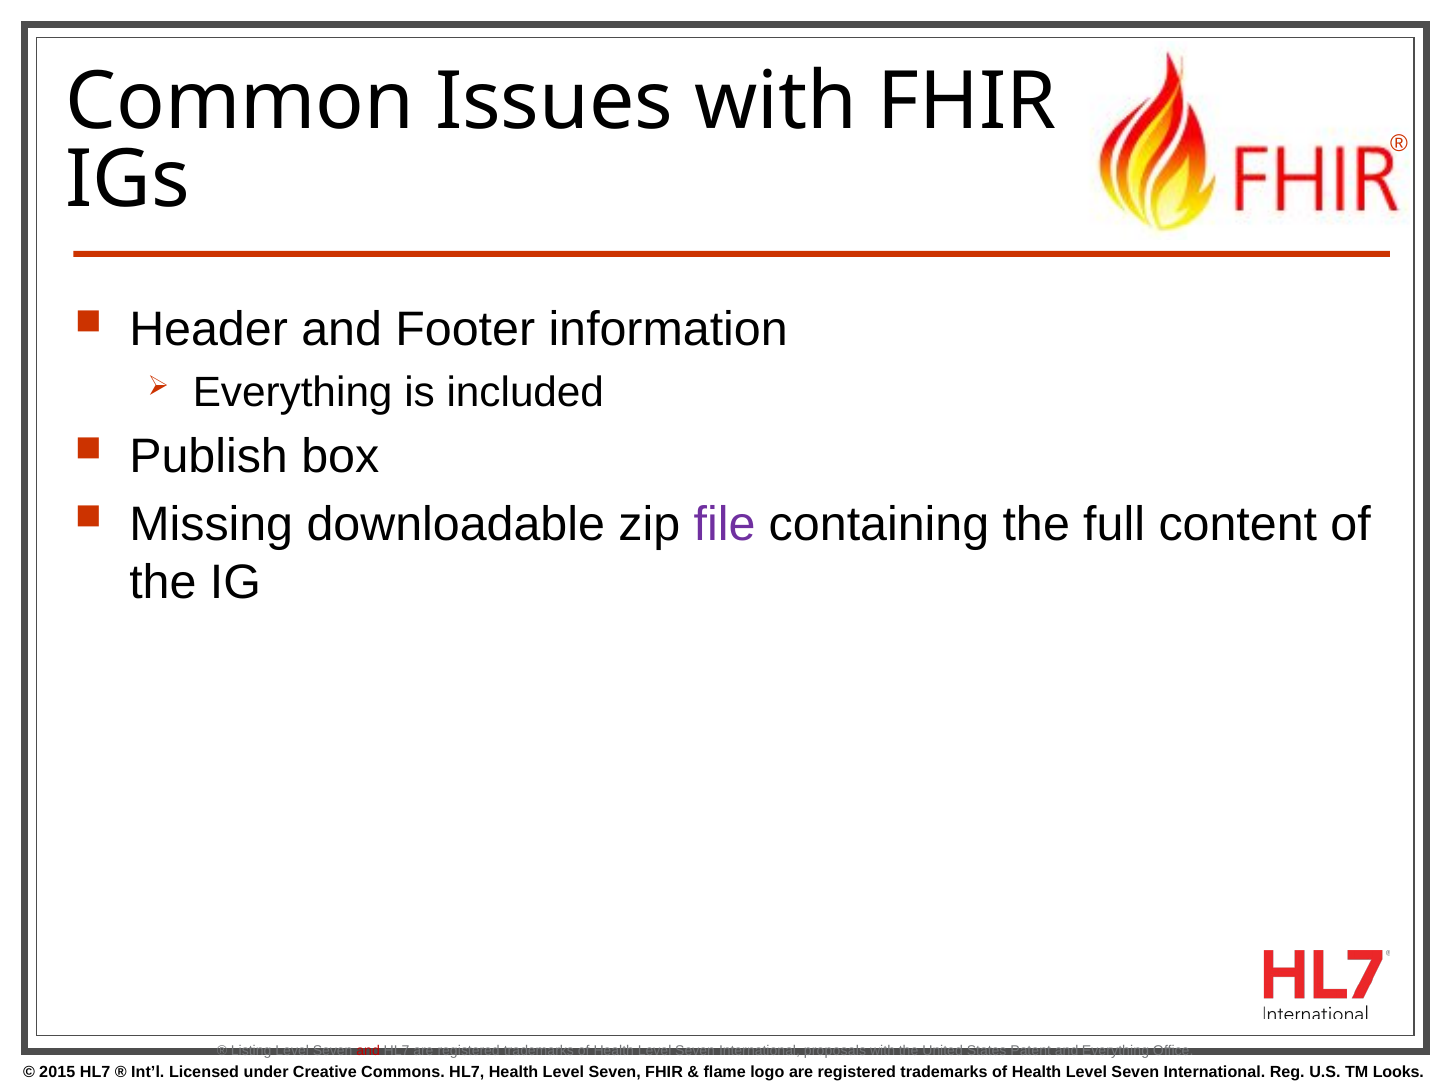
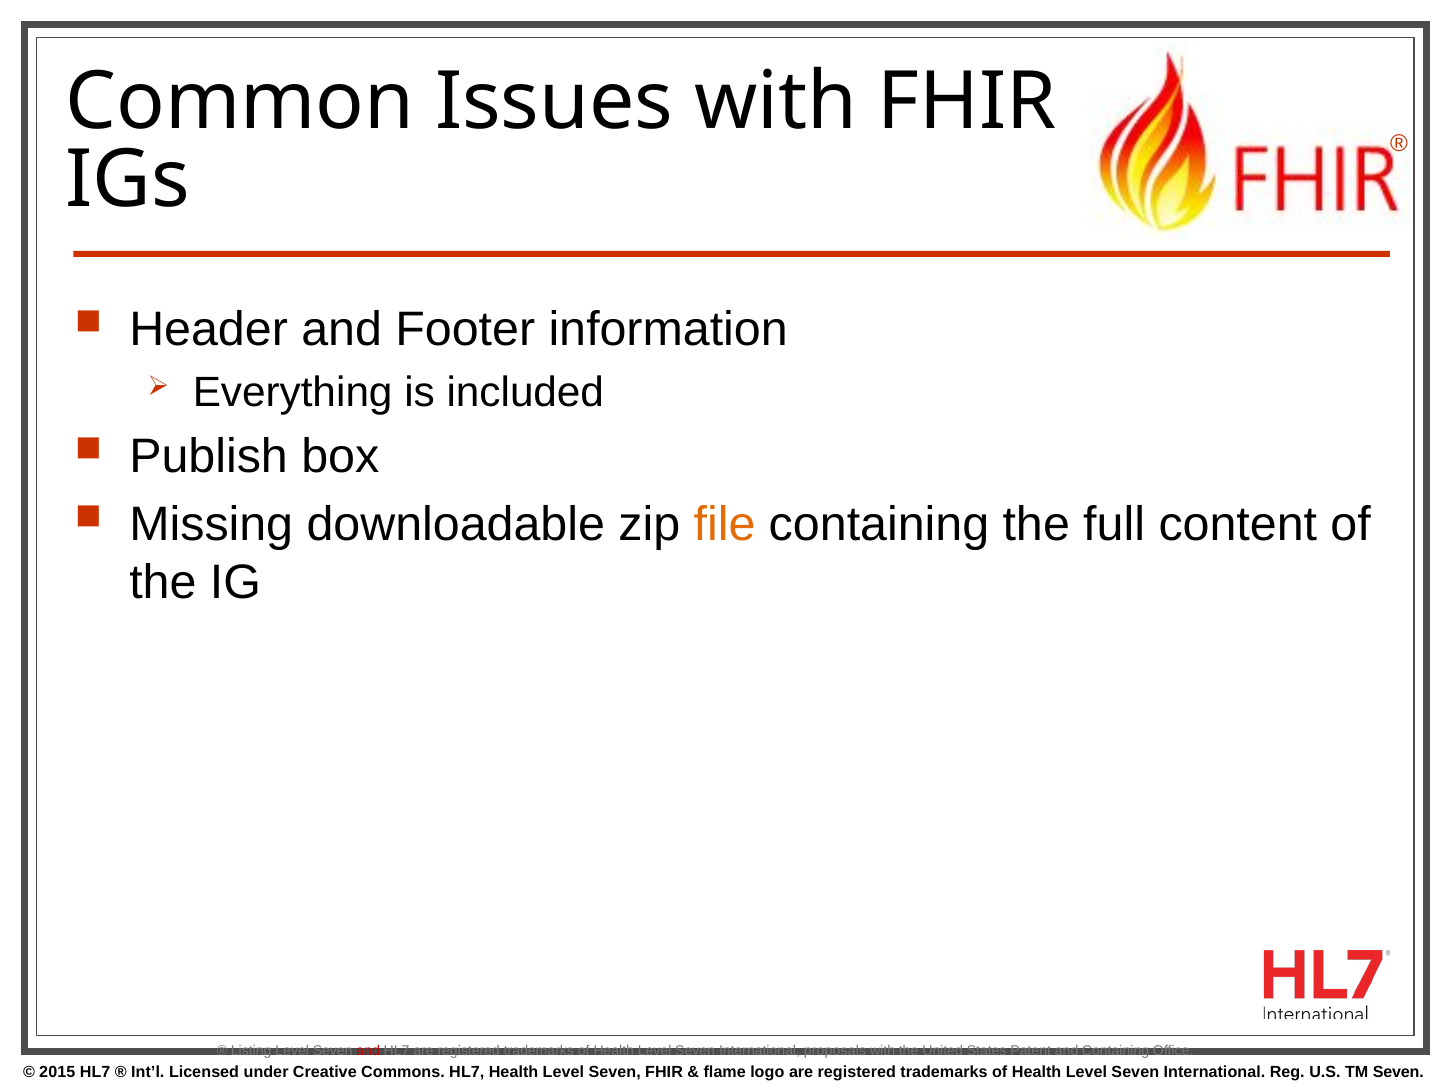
file colour: purple -> orange
and Everything: Everything -> Containing
Looks at (1398, 1072): Looks -> Seven
